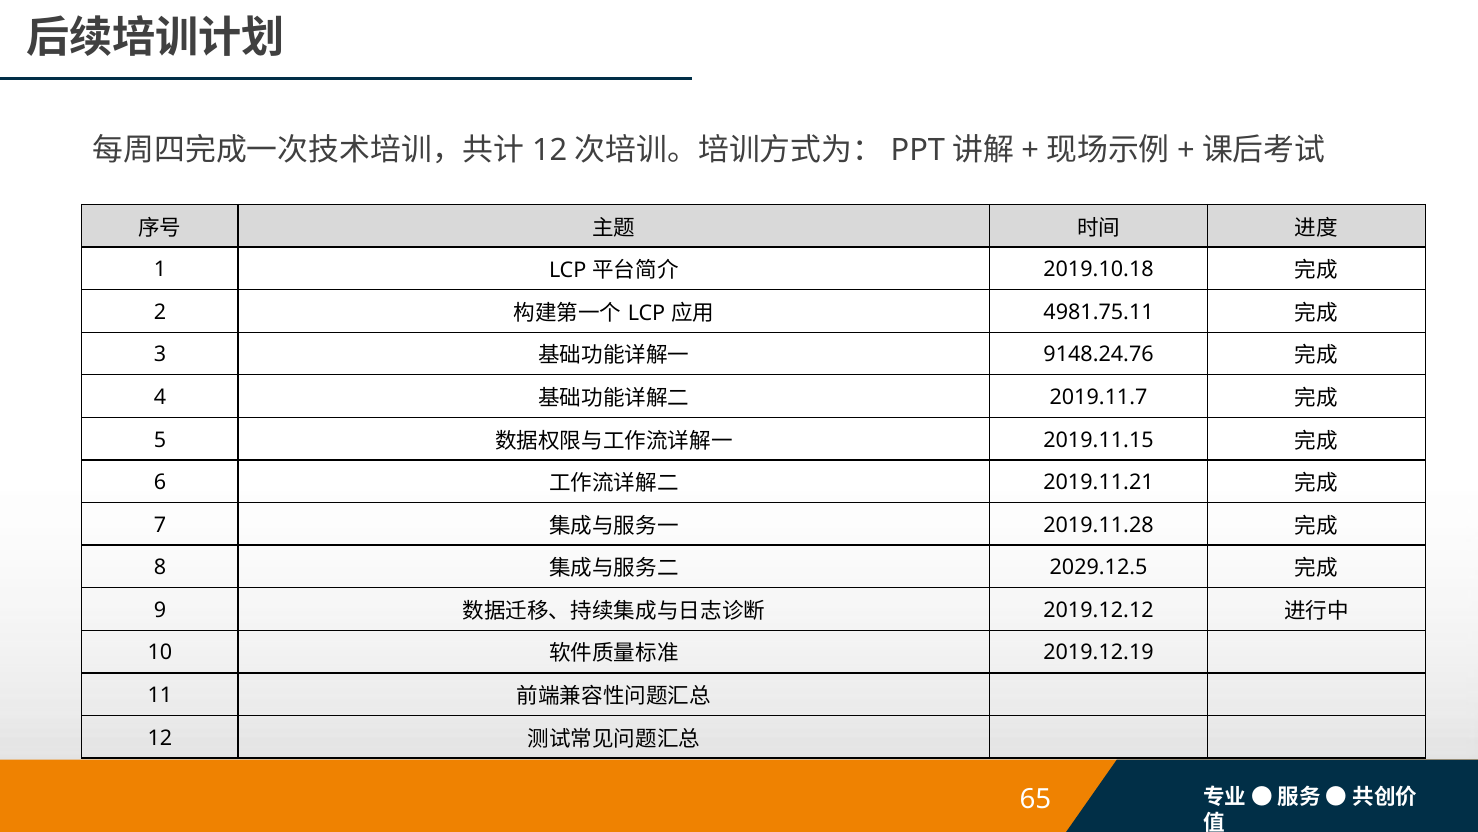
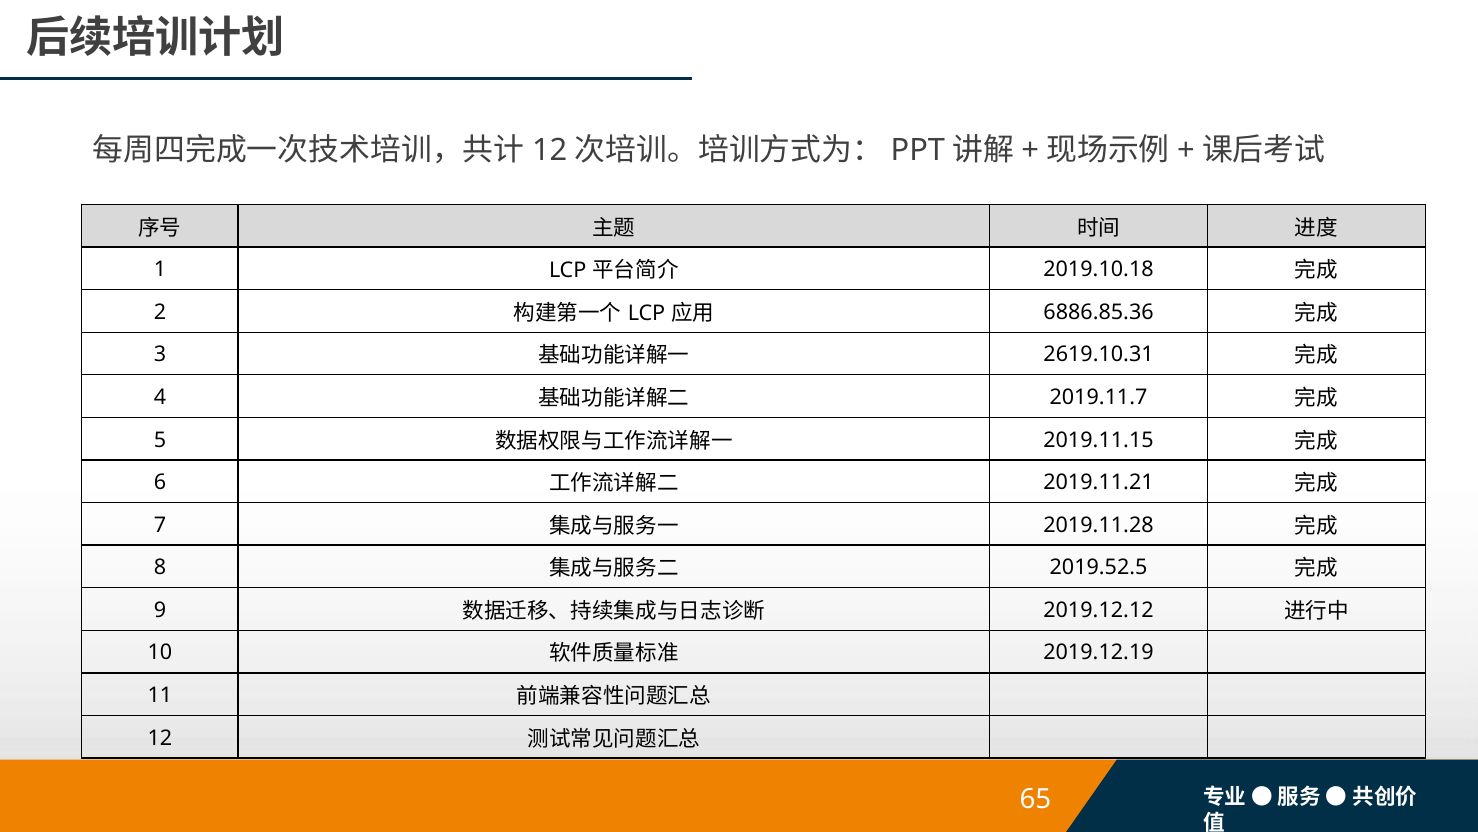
4981.75.11: 4981.75.11 -> 6886.85.36
9148.24.76: 9148.24.76 -> 2619.10.31
2029.12.5: 2029.12.5 -> 2019.52.5
